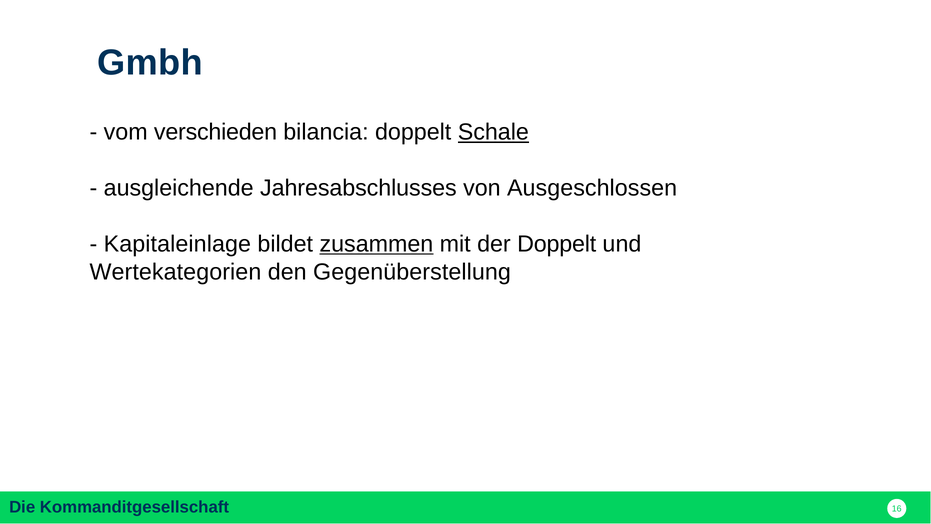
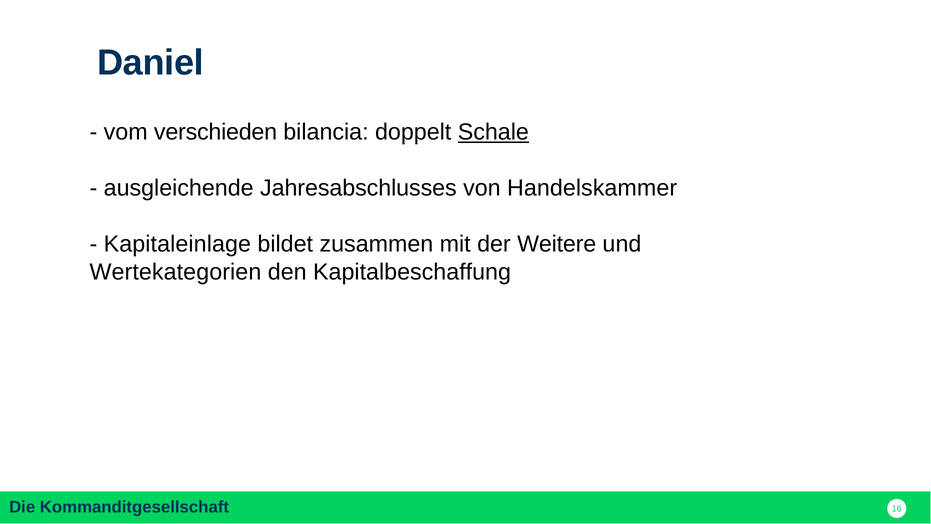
Gmbh: Gmbh -> Daniel
Ausgeschlossen: Ausgeschlossen -> Handelskammer
zusammen underline: present -> none
der Doppelt: Doppelt -> Weitere
Gegenüberstellung: Gegenüberstellung -> Kapitalbeschaffung
